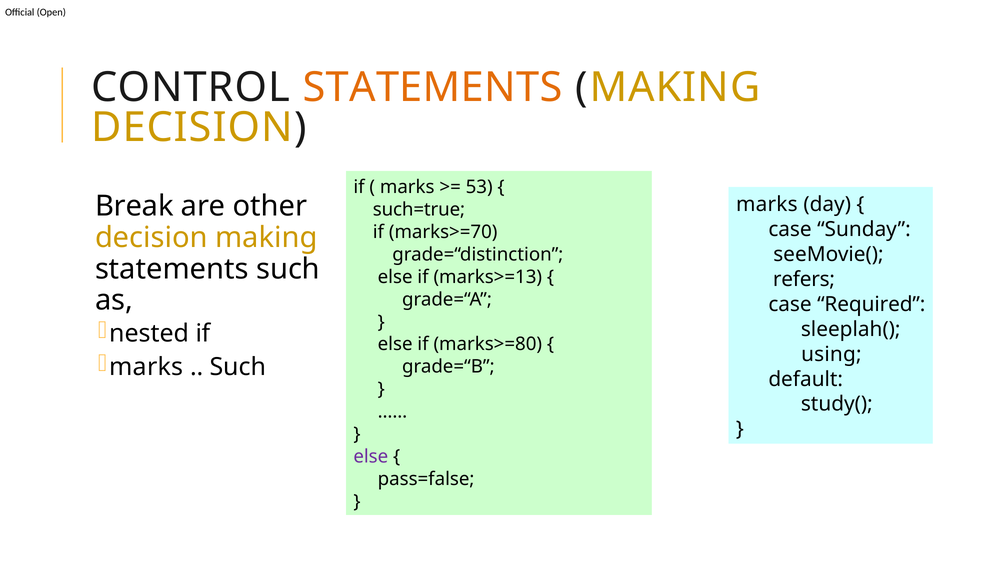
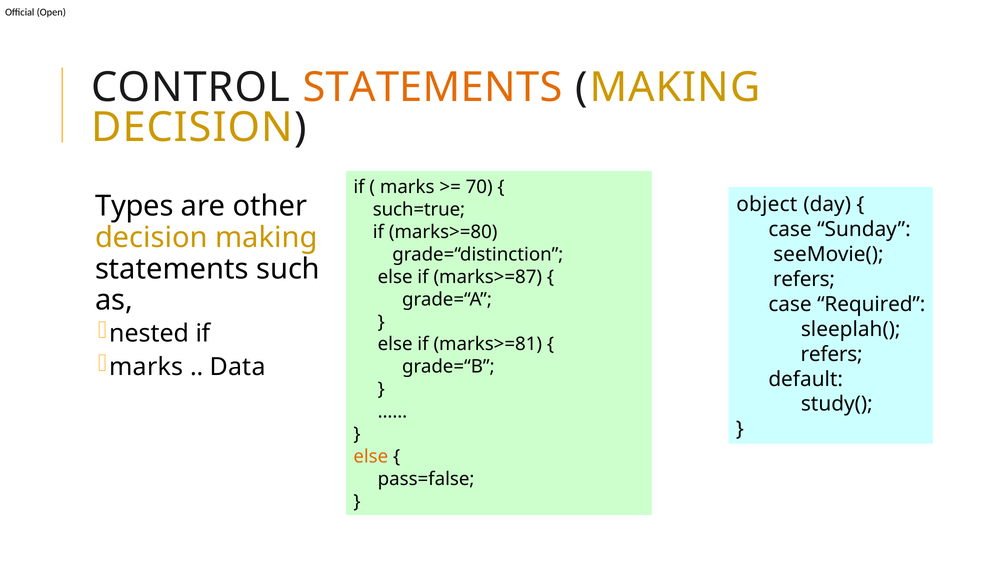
53: 53 -> 70
Break: Break -> Types
marks at (767, 205): marks -> object
marks>=70: marks>=70 -> marks>=80
marks>=13: marks>=13 -> marks>=87
marks>=80: marks>=80 -> marks>=81
using at (831, 354): using -> refers
Such at (238, 367): Such -> Data
else at (371, 457) colour: purple -> orange
